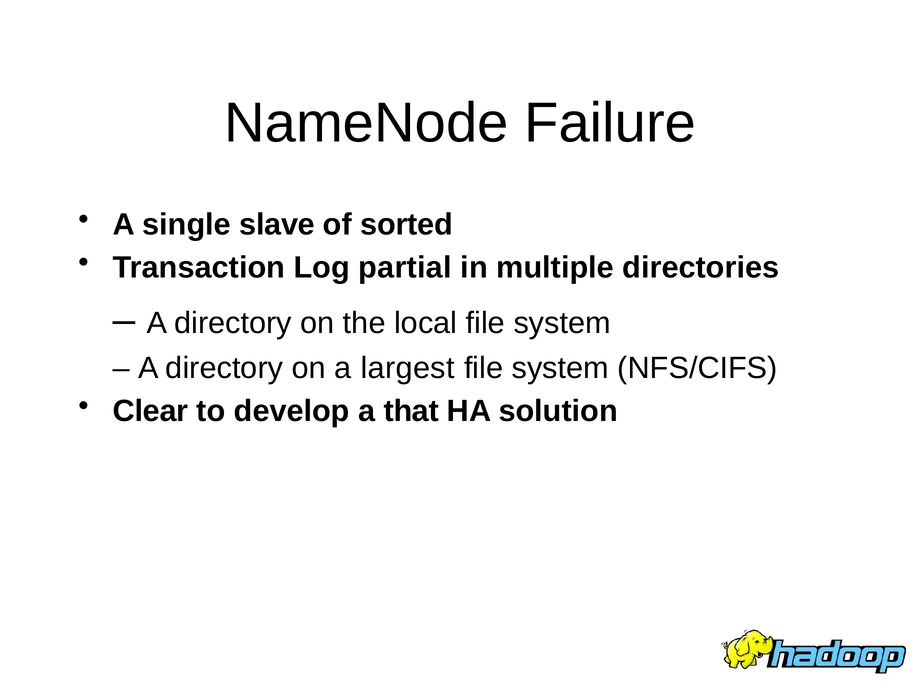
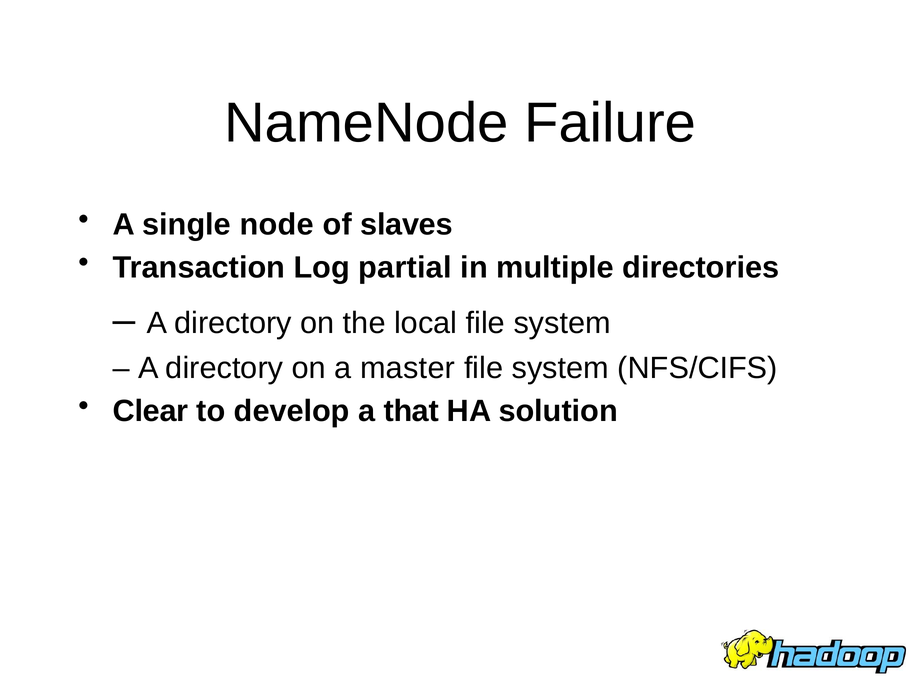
slave: slave -> node
sorted: sorted -> slaves
largest: largest -> master
